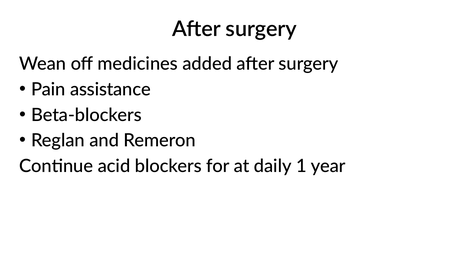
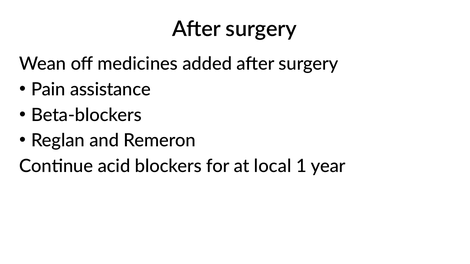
daily: daily -> local
